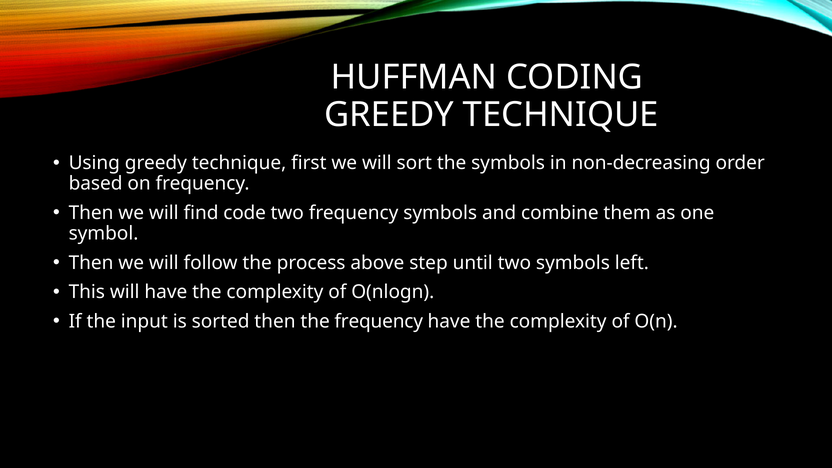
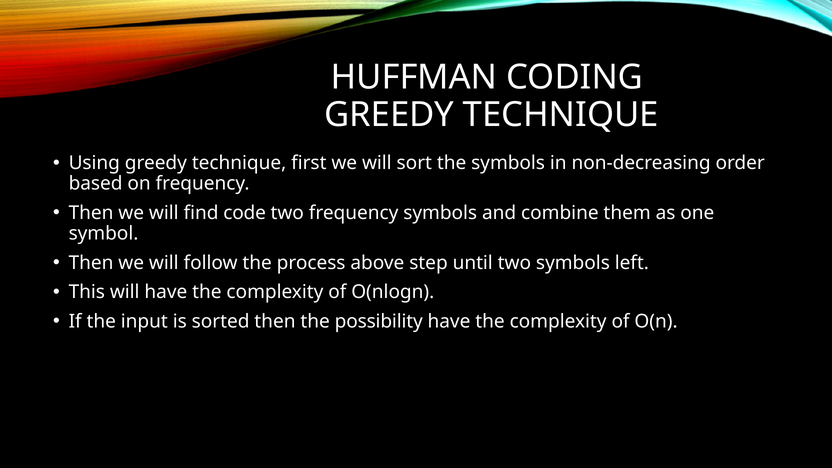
the frequency: frequency -> possibility
